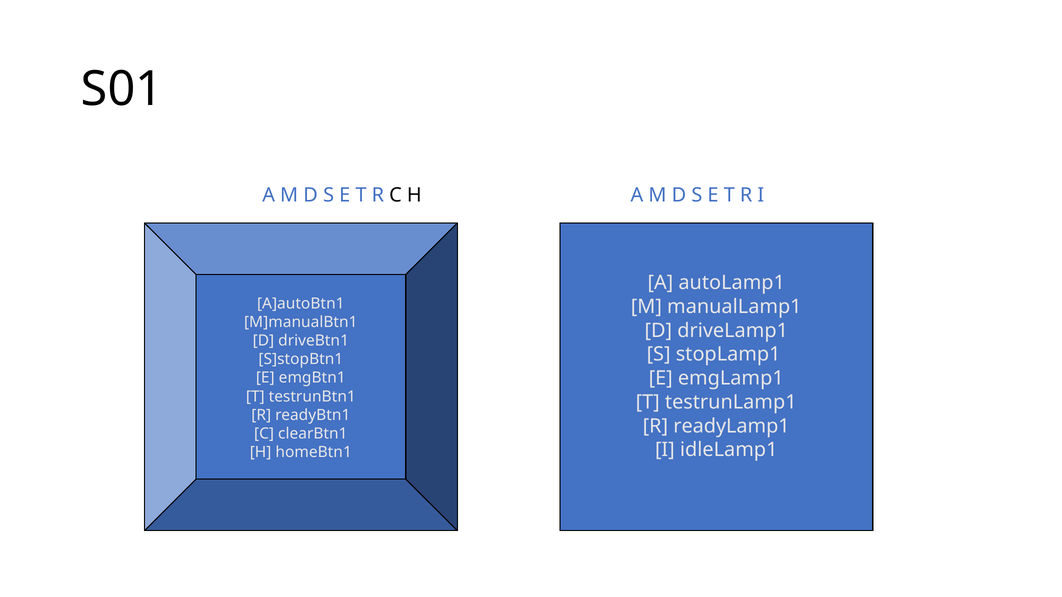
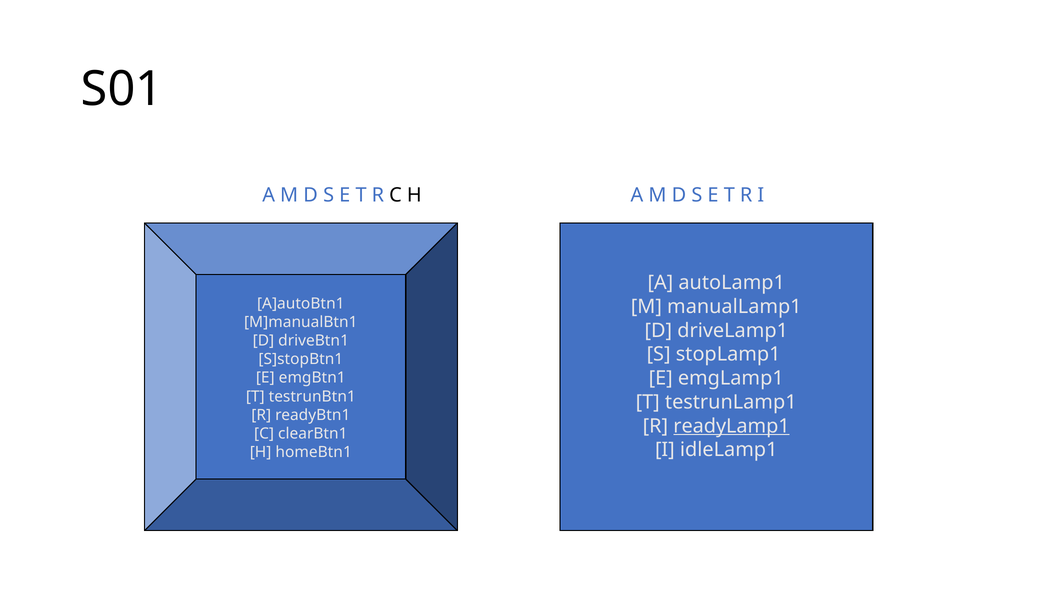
readyLamp1 underline: none -> present
